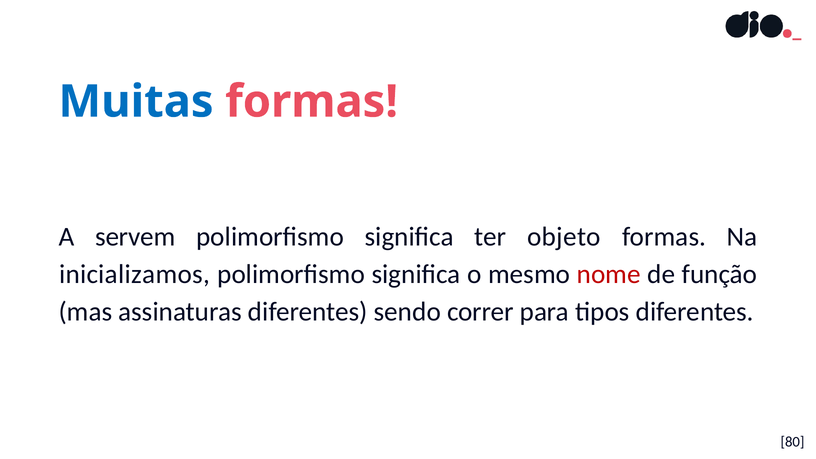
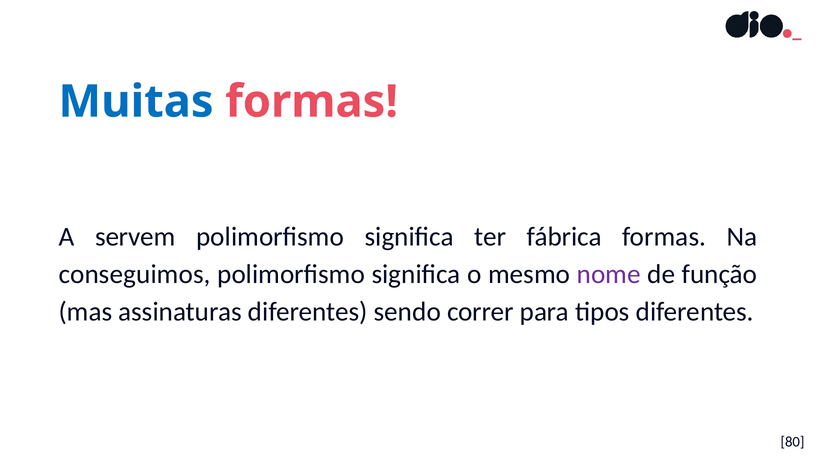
objeto: objeto -> fábrica
inicializamos: inicializamos -> conseguimos
nome colour: red -> purple
